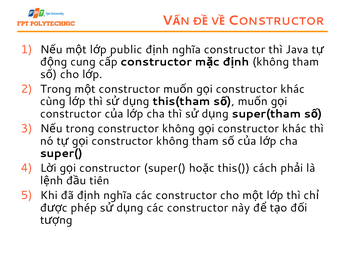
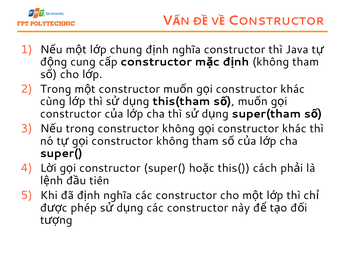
public: public -> chung
